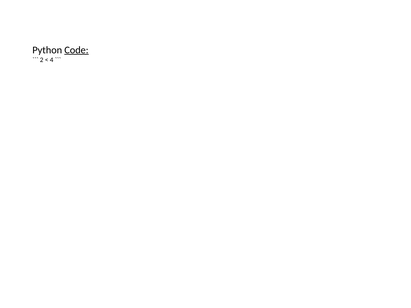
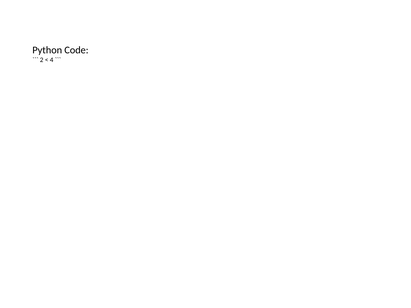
Code underline: present -> none
